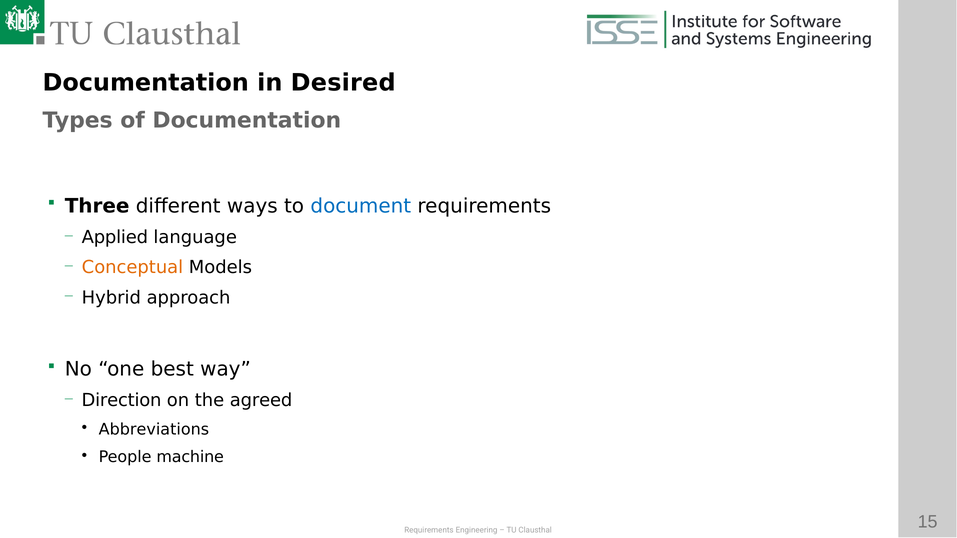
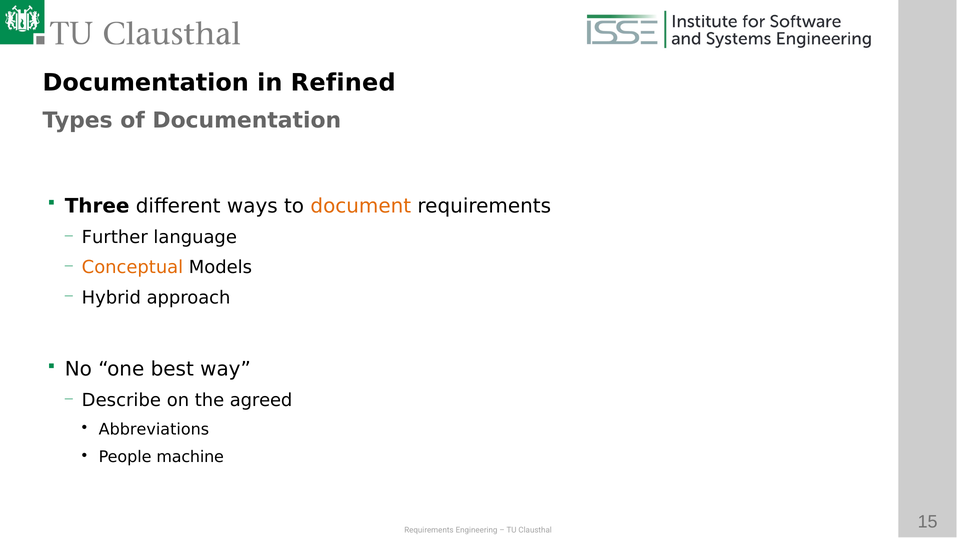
Desired: Desired -> Refined
document colour: blue -> orange
Applied: Applied -> Further
Direction: Direction -> Describe
